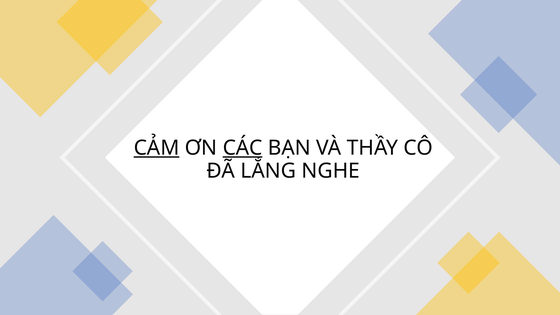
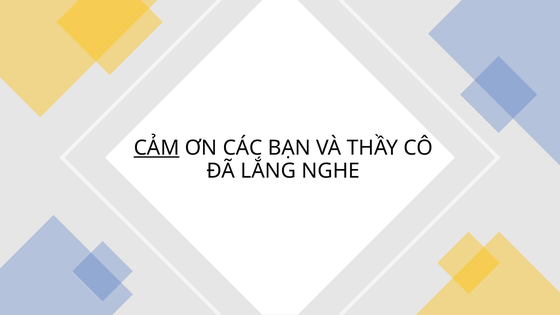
CÁC underline: present -> none
